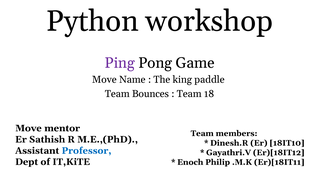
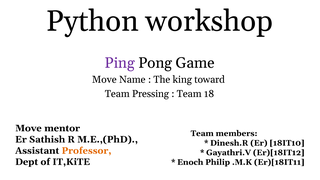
paddle: paddle -> toward
Bounces: Bounces -> Pressing
Professor colour: blue -> orange
